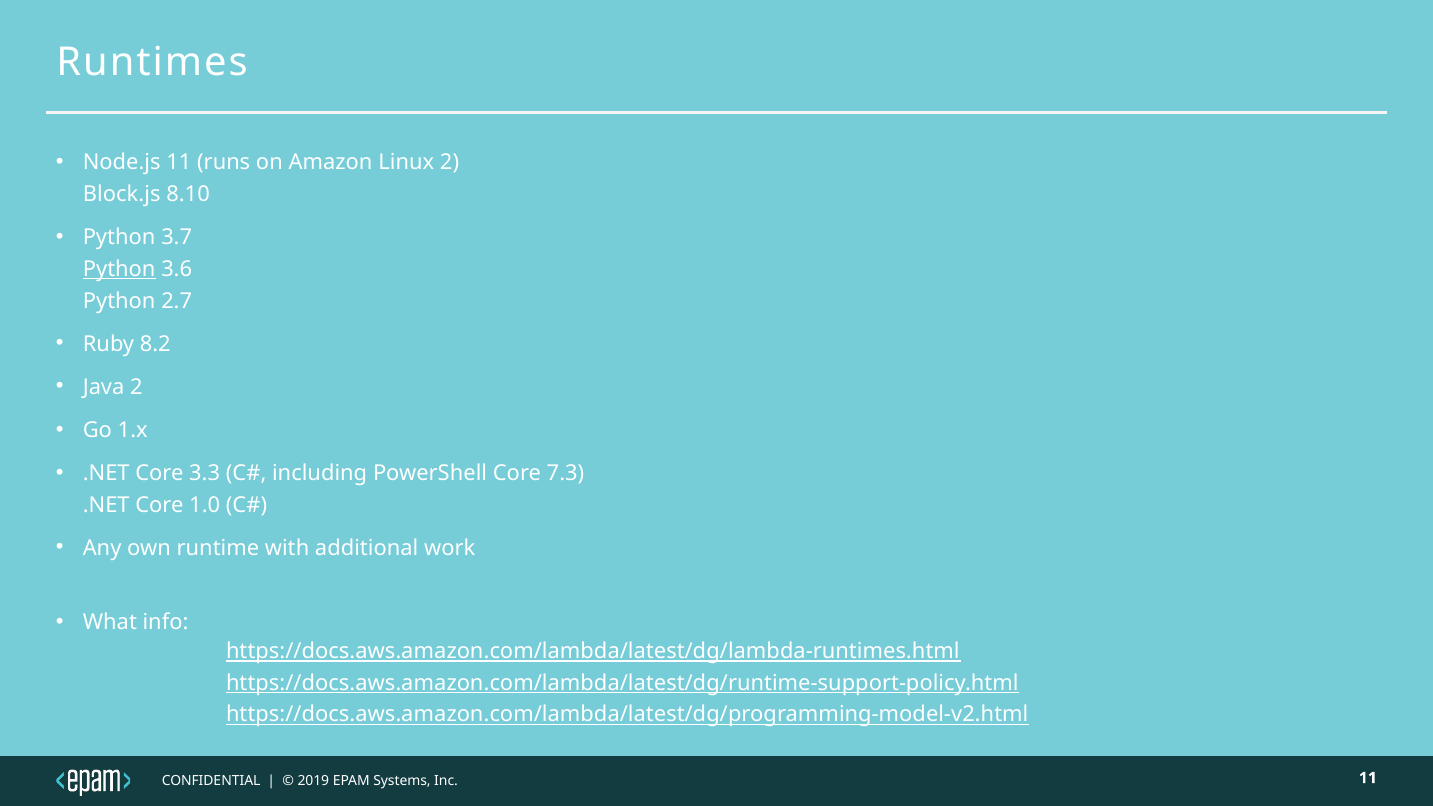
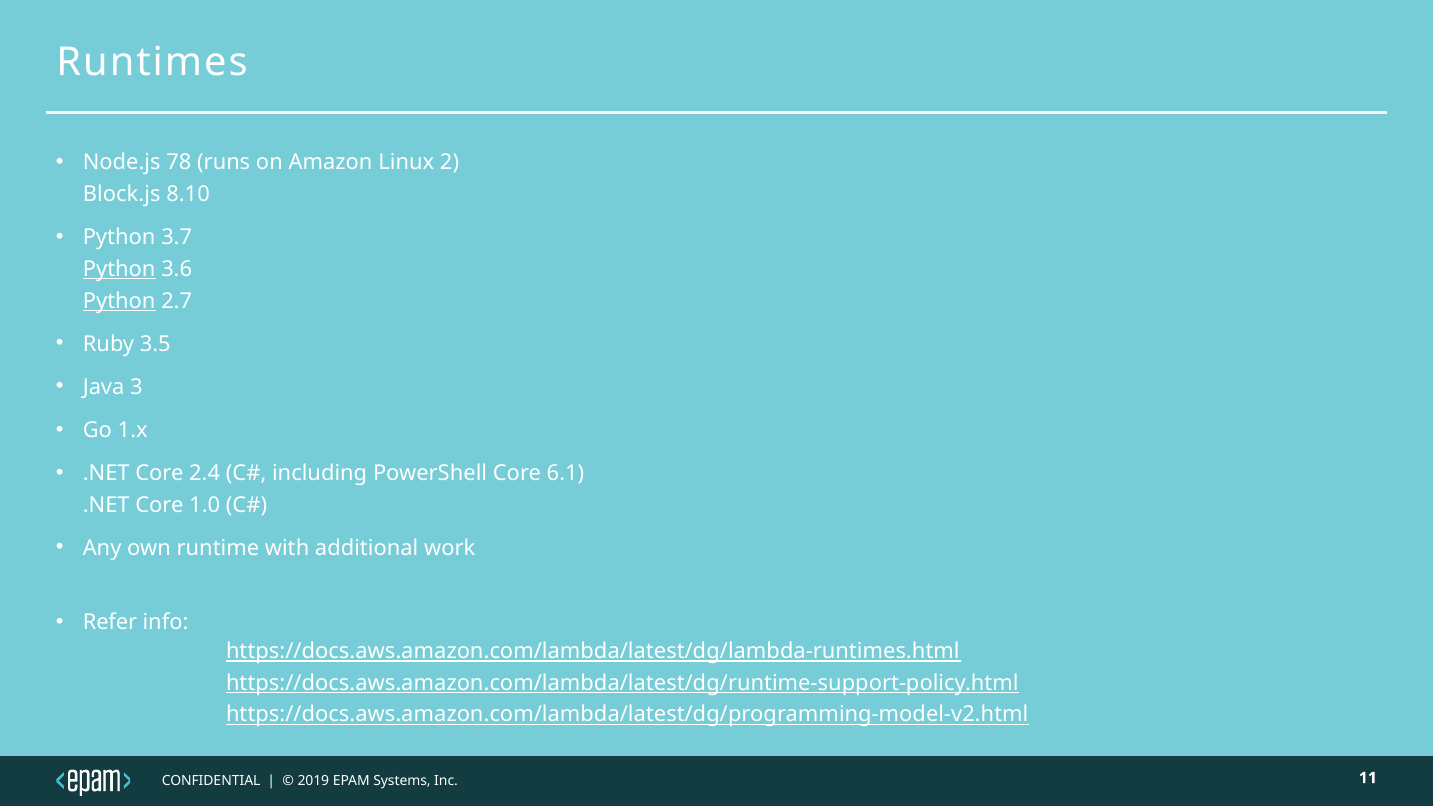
Node.js 11: 11 -> 78
Python at (119, 301) underline: none -> present
8.2: 8.2 -> 3.5
Java 2: 2 -> 3
3.3: 3.3 -> 2.4
7.3: 7.3 -> 6.1
What: What -> Refer
